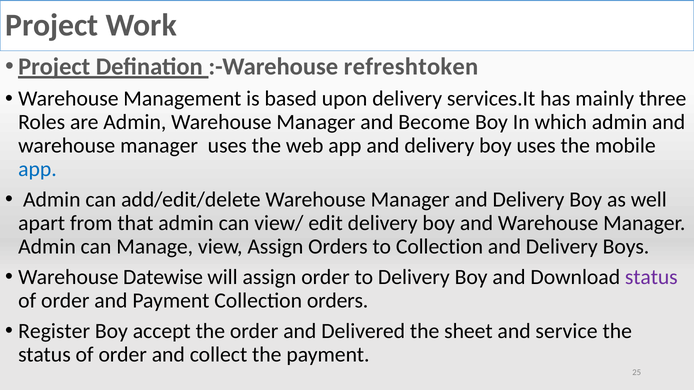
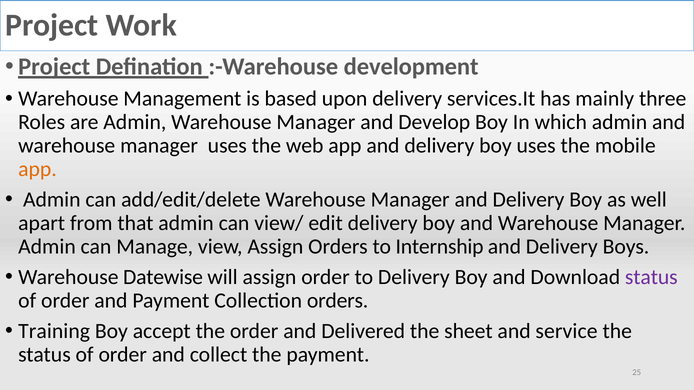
refreshtoken: refreshtoken -> development
Become: Become -> Develop
app at (37, 169) colour: blue -> orange
to Collection: Collection -> Internship
Register: Register -> Training
